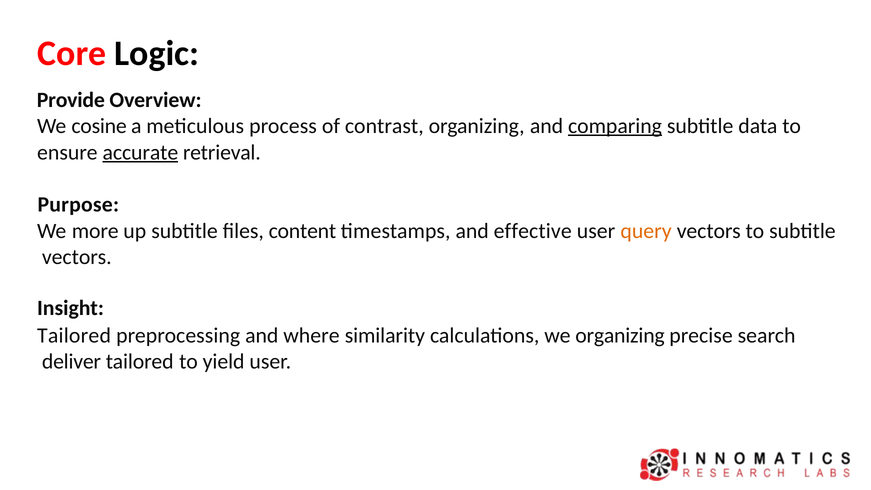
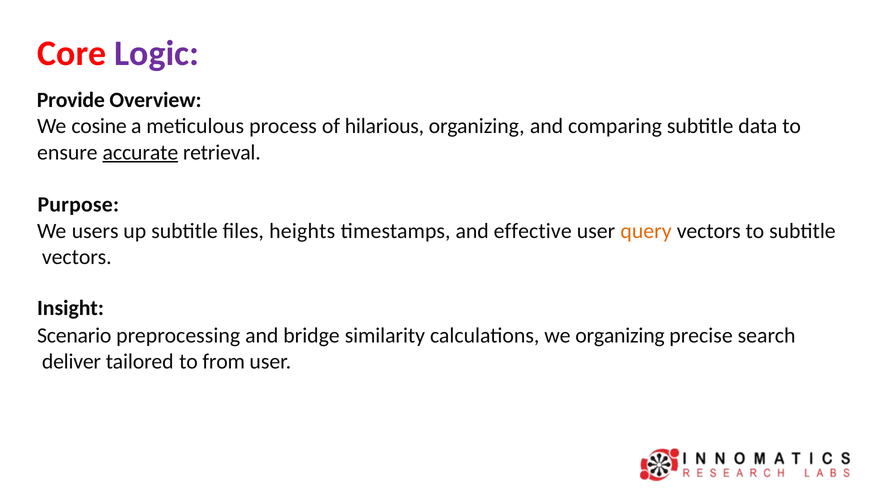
Logic colour: black -> purple
contrast: contrast -> hilarious
comparing underline: present -> none
more: more -> users
content: content -> heights
Tailored at (74, 336): Tailored -> Scenario
where: where -> bridge
yield: yield -> from
